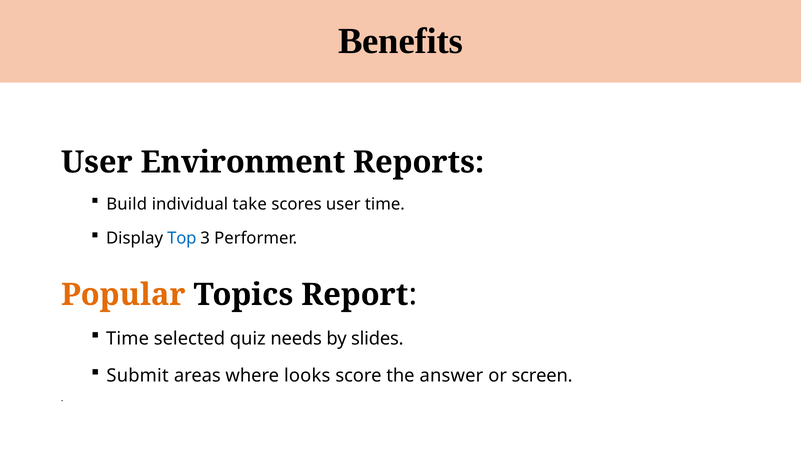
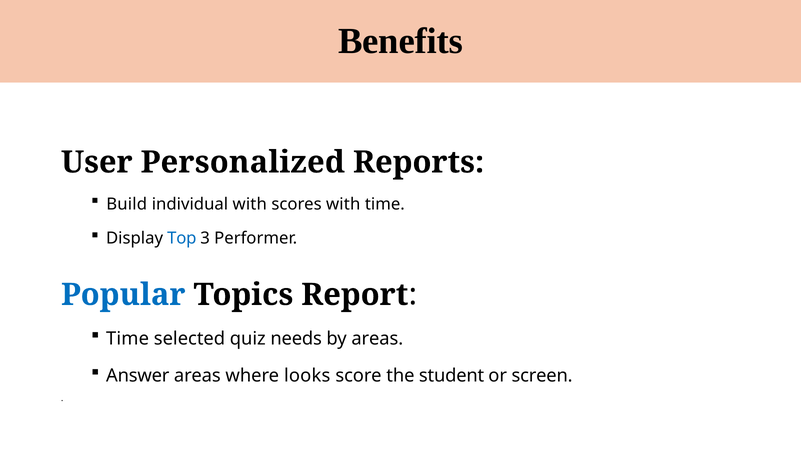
Environment: Environment -> Personalized
individual take: take -> with
scores user: user -> with
Popular colour: orange -> blue
by slides: slides -> areas
Submit: Submit -> Answer
answer: answer -> student
